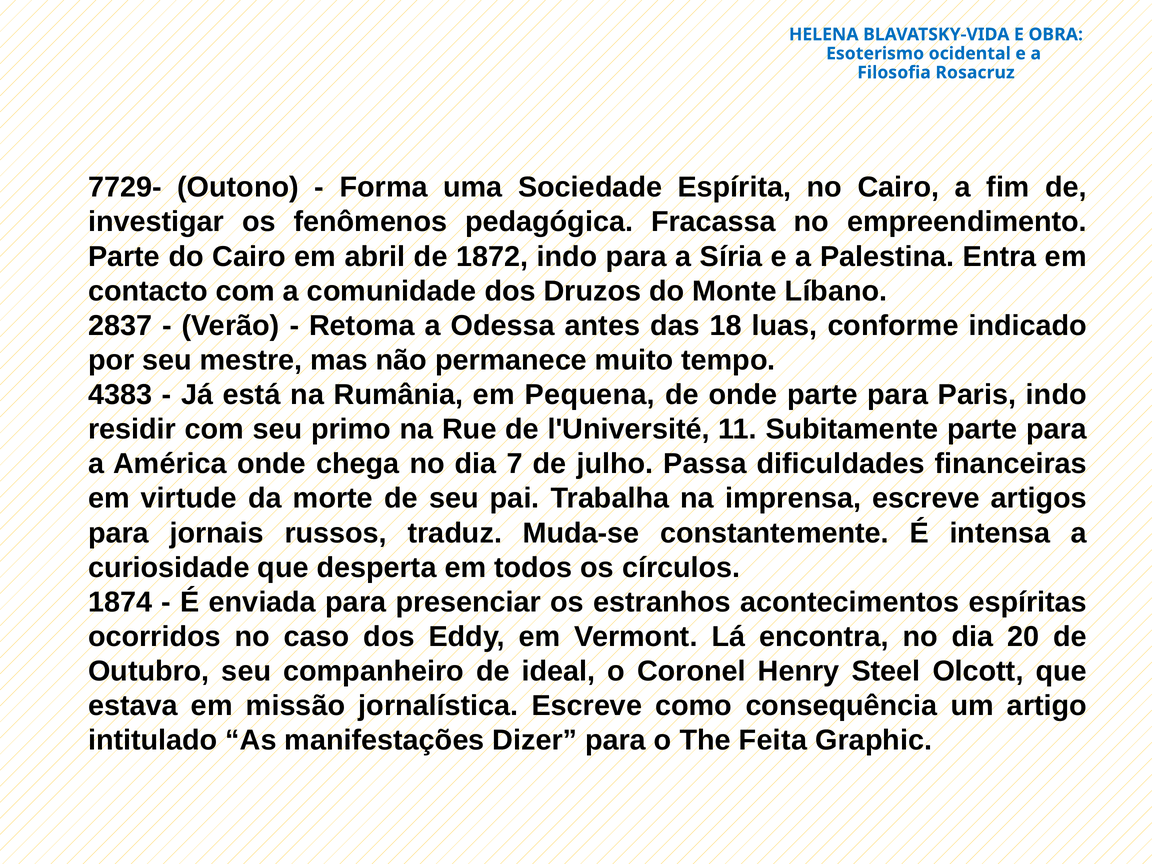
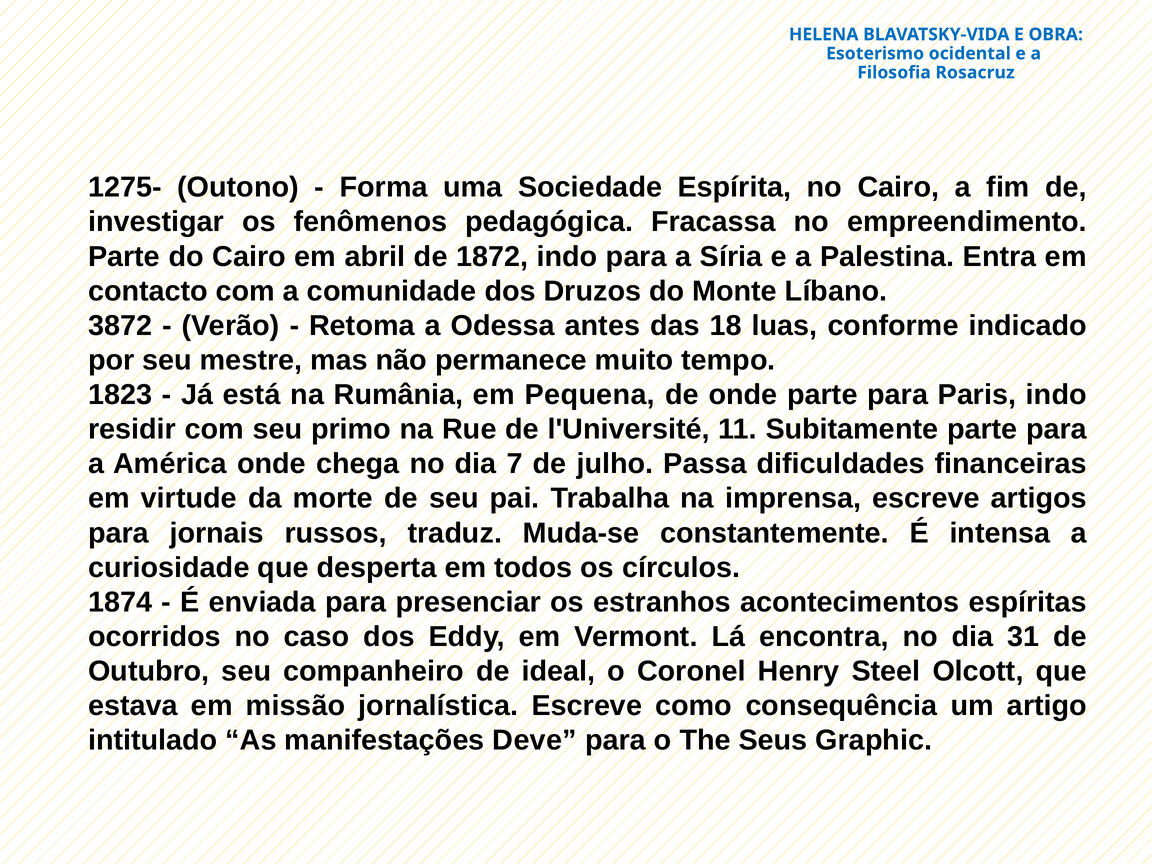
7729-: 7729- -> 1275-
2837: 2837 -> 3872
4383: 4383 -> 1823
20: 20 -> 31
Dizer: Dizer -> Deve
Feita: Feita -> Seus
